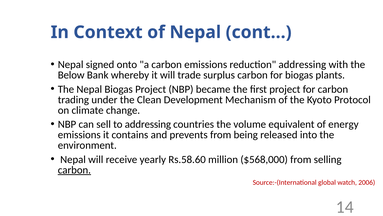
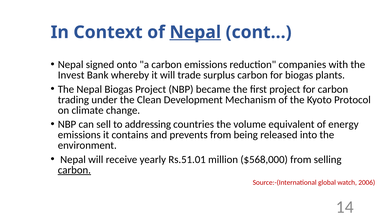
Nepal at (195, 32) underline: none -> present
reduction addressing: addressing -> companies
Below: Below -> Invest
Rs.58.60: Rs.58.60 -> Rs.51.01
